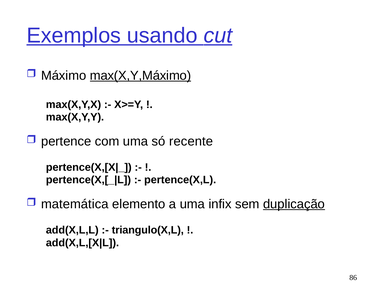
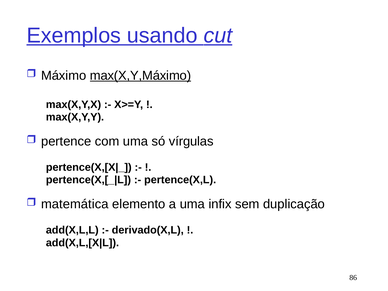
recente: recente -> vírgulas
duplicação underline: present -> none
triangulo(X,L: triangulo(X,L -> derivado(X,L
